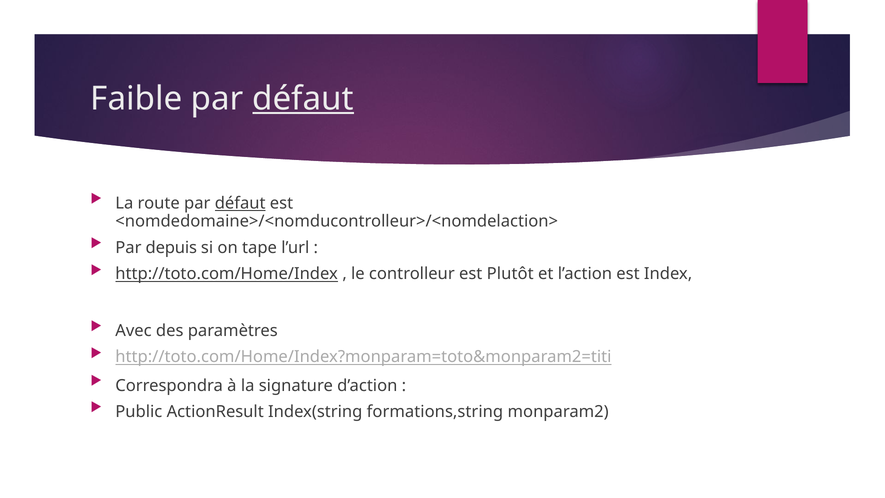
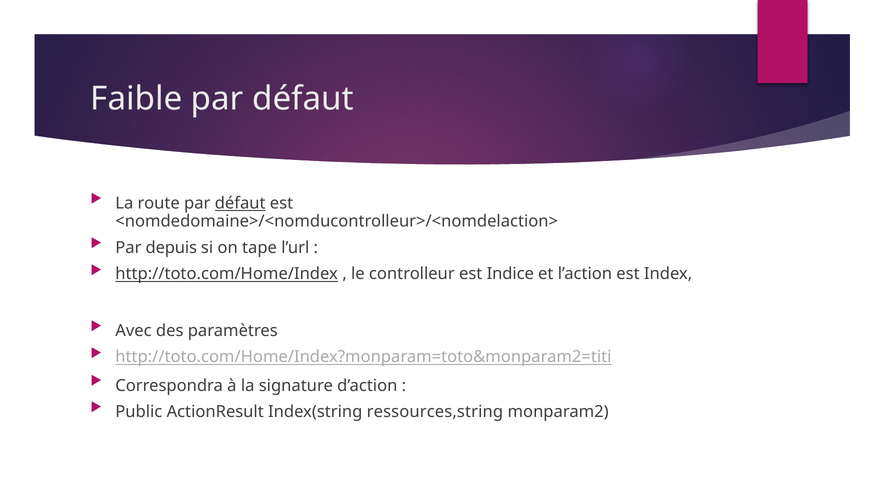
défaut at (303, 99) underline: present -> none
Plutôt: Plutôt -> Indice
formations,string: formations,string -> ressources,string
